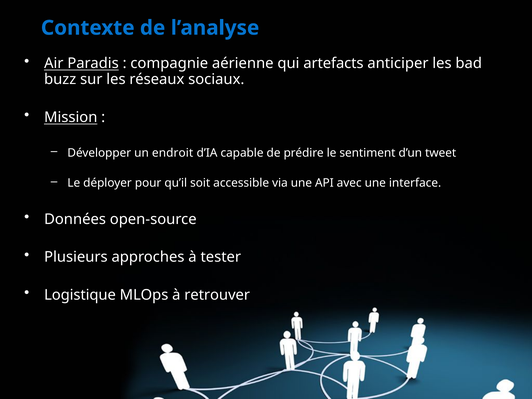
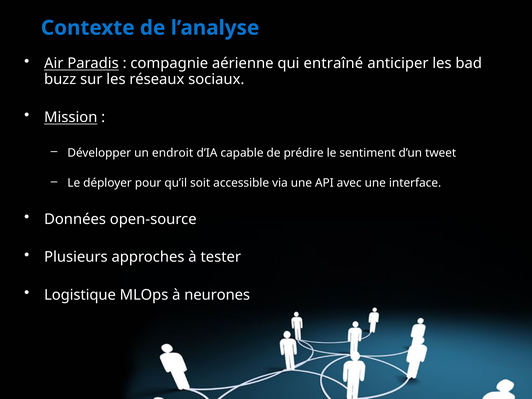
artefacts: artefacts -> entraîné
retrouver: retrouver -> neurones
